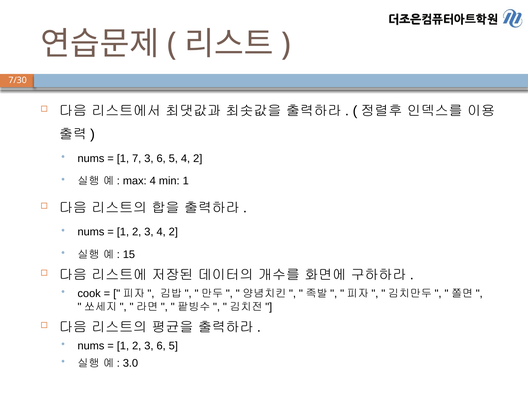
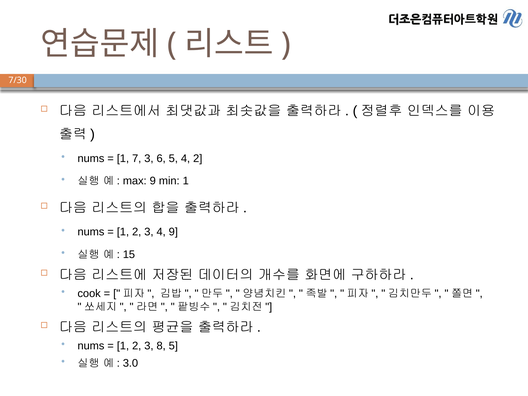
max 4: 4 -> 9
3 4 2: 2 -> 9
2 3 6: 6 -> 8
